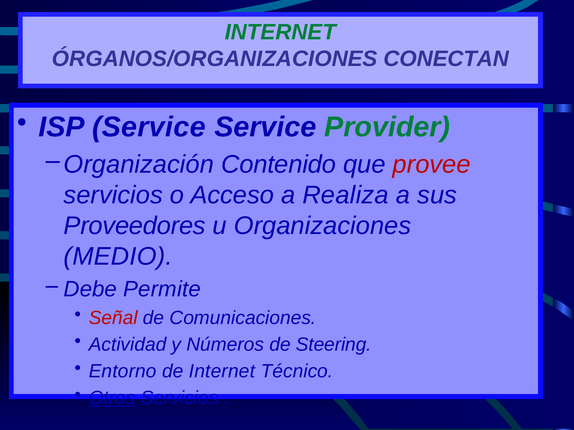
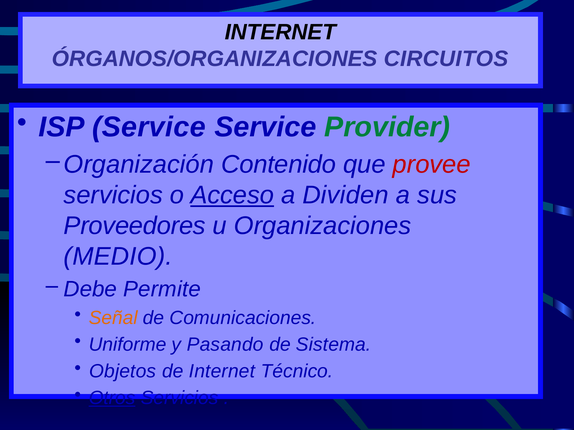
INTERNET at (280, 32) colour: green -> black
CONECTAN: CONECTAN -> CIRCUITOS
Acceso underline: none -> present
Realiza: Realiza -> Dividen
Señal colour: red -> orange
Actividad: Actividad -> Uniforme
Números: Números -> Pasando
Steering: Steering -> Sistema
Entorno: Entorno -> Objetos
